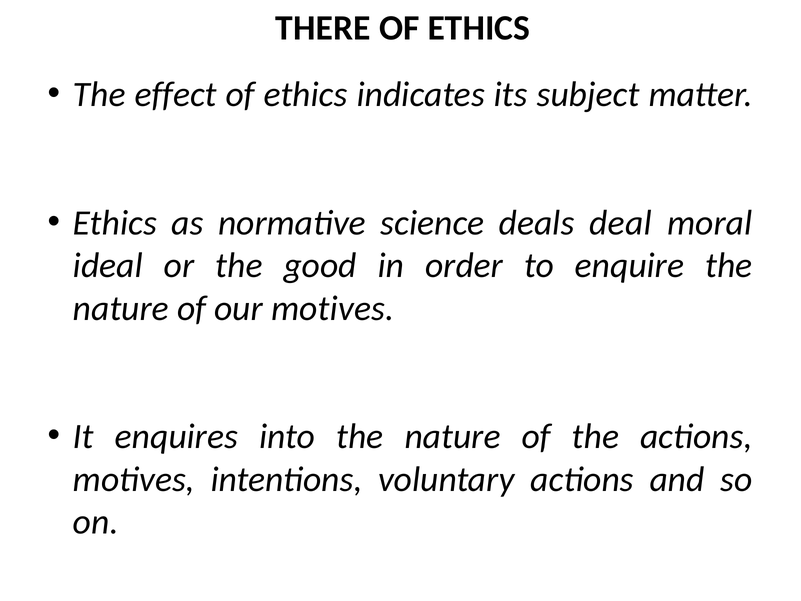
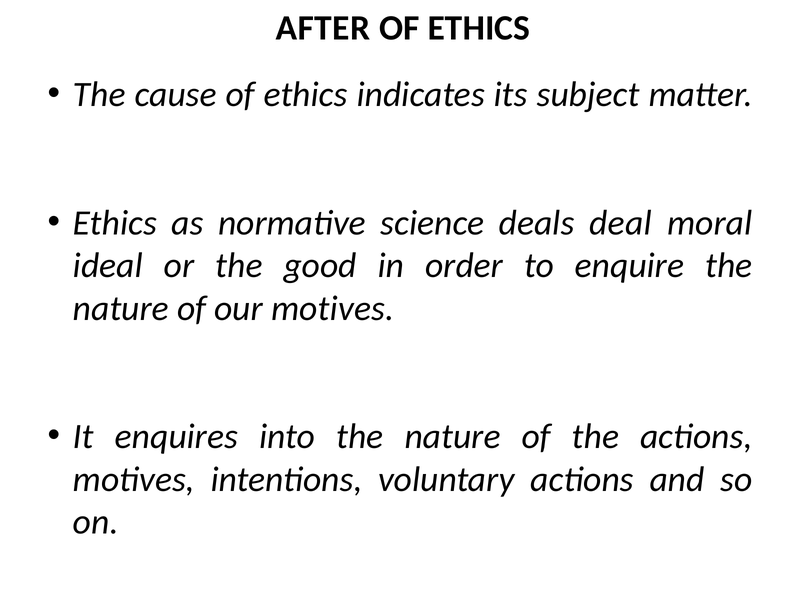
THERE: THERE -> AFTER
effect: effect -> cause
